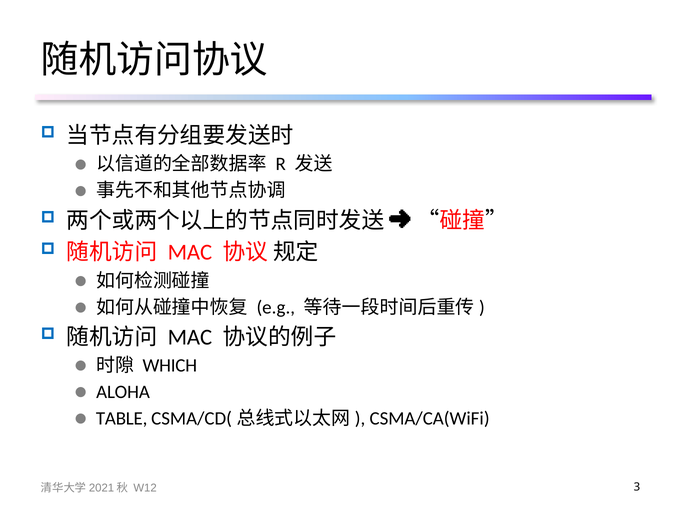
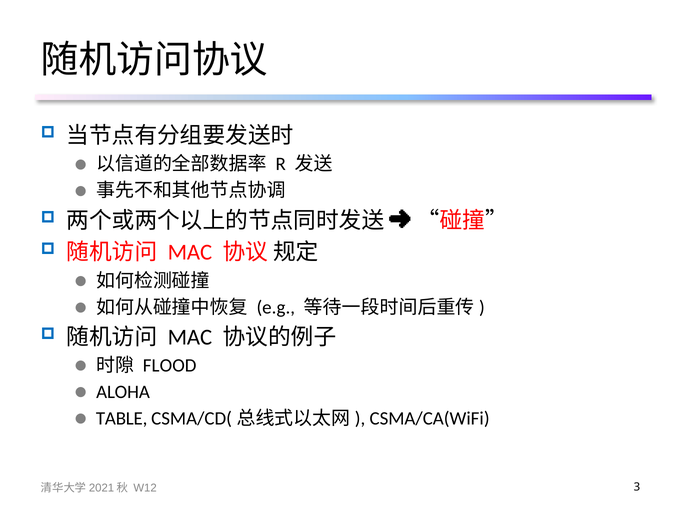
WHICH: WHICH -> FLOOD
